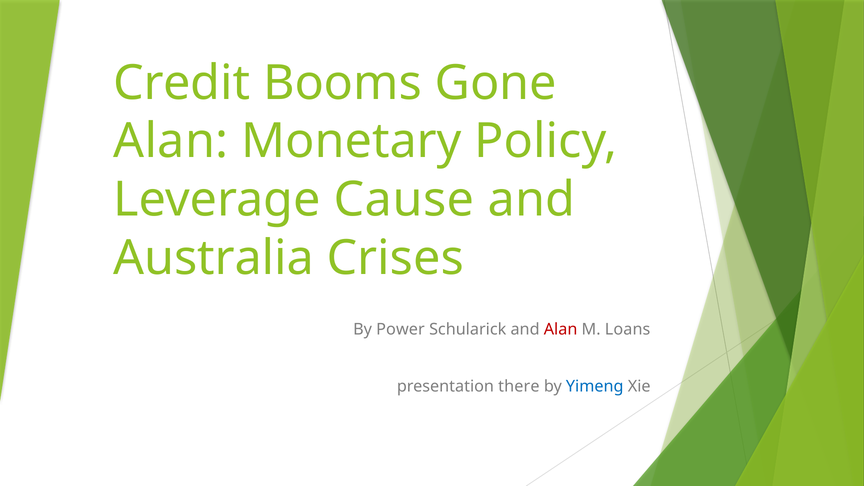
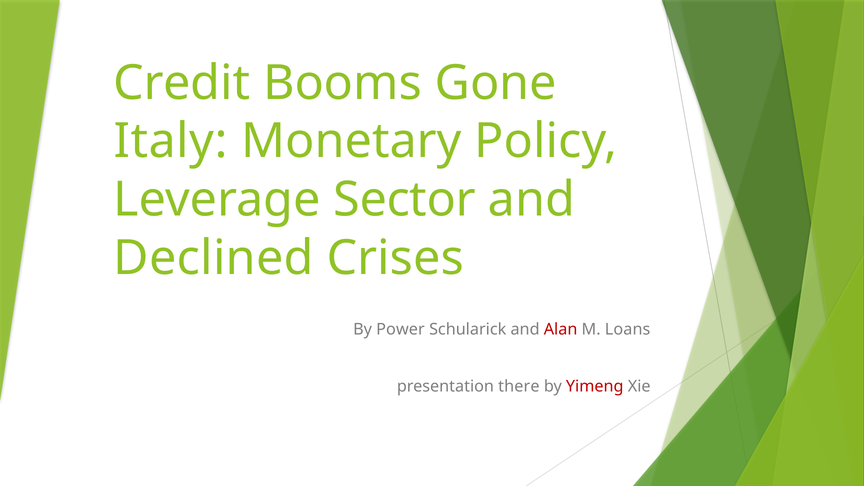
Alan at (171, 141): Alan -> Italy
Cause: Cause -> Sector
Australia: Australia -> Declined
Yimeng colour: blue -> red
